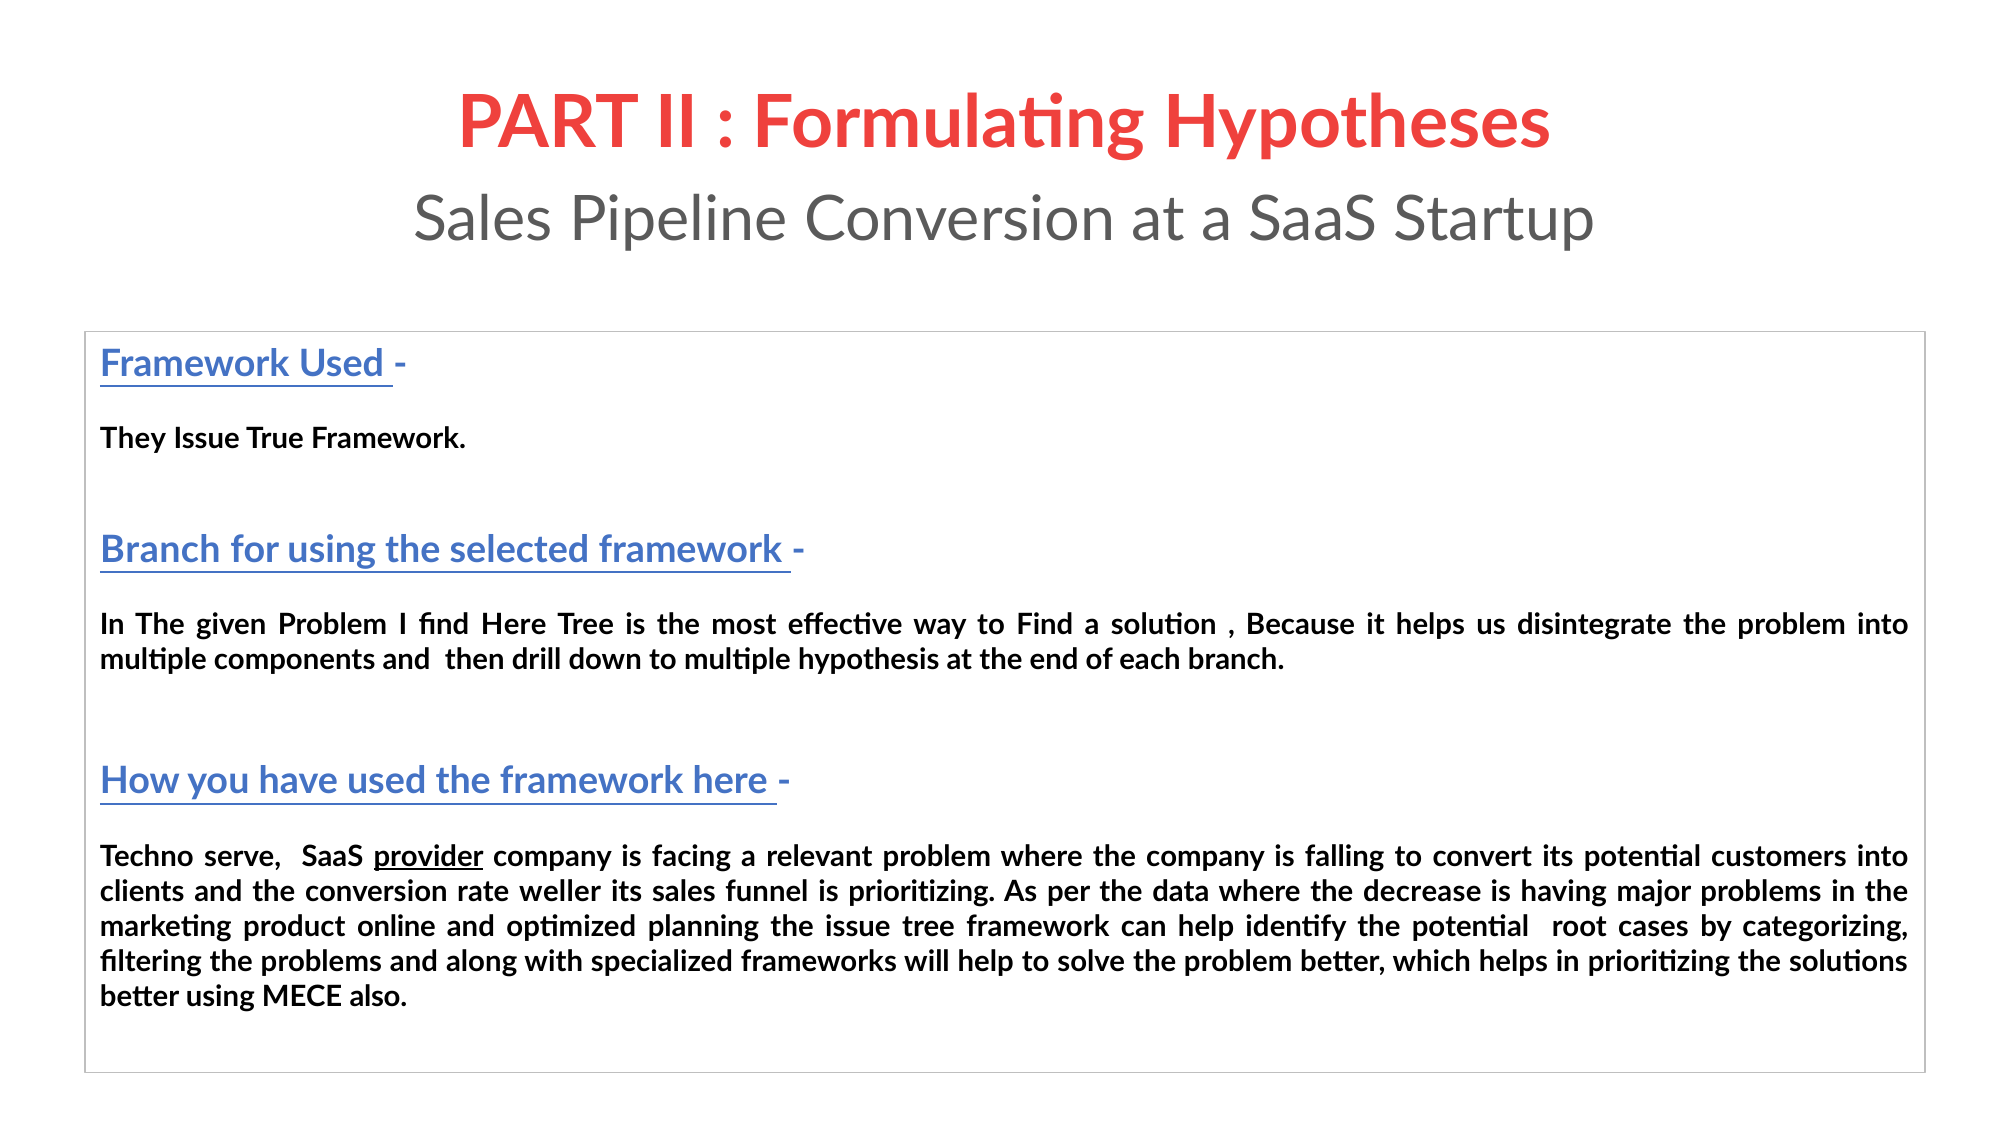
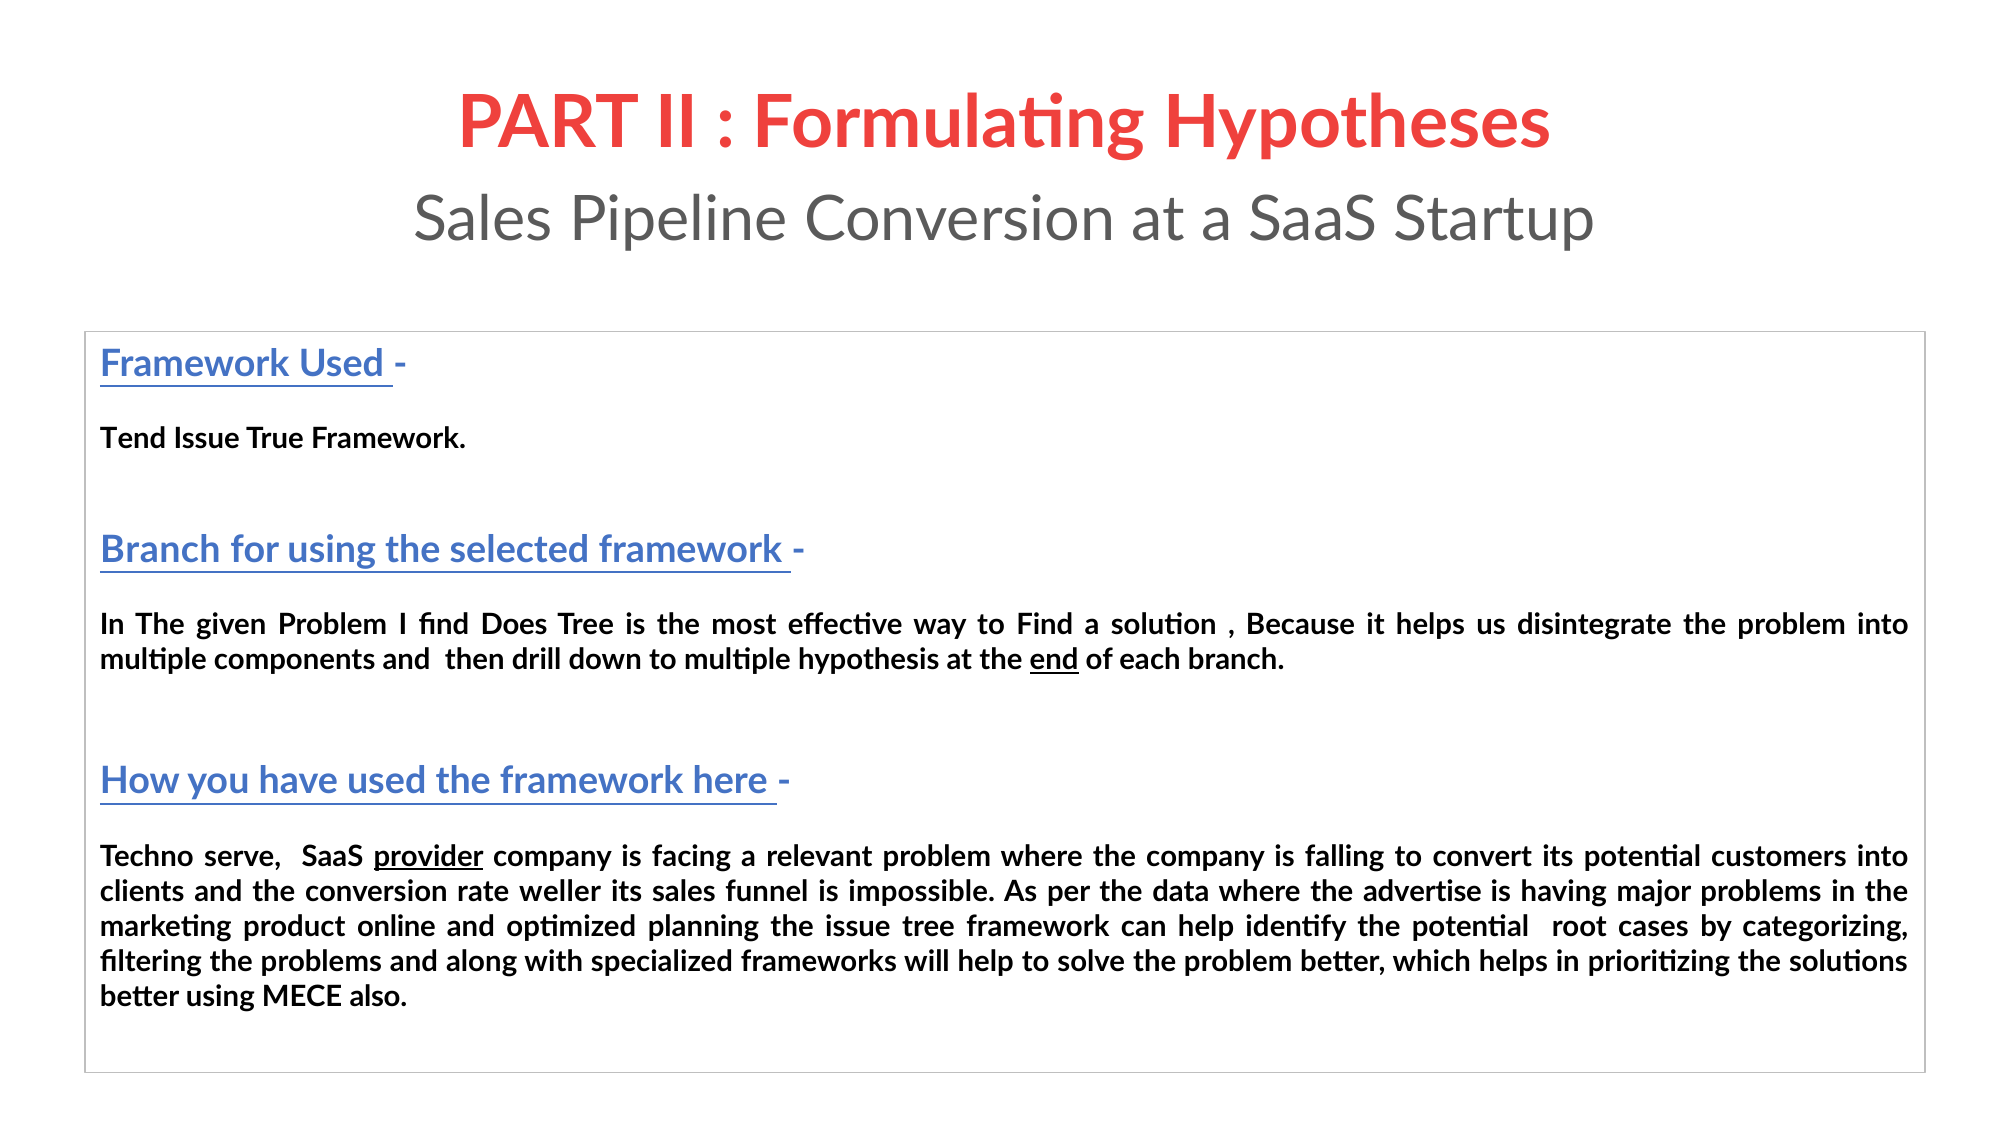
They: They -> Tend
find Here: Here -> Does
end underline: none -> present
is prioritizing: prioritizing -> impossible
decrease: decrease -> advertise
